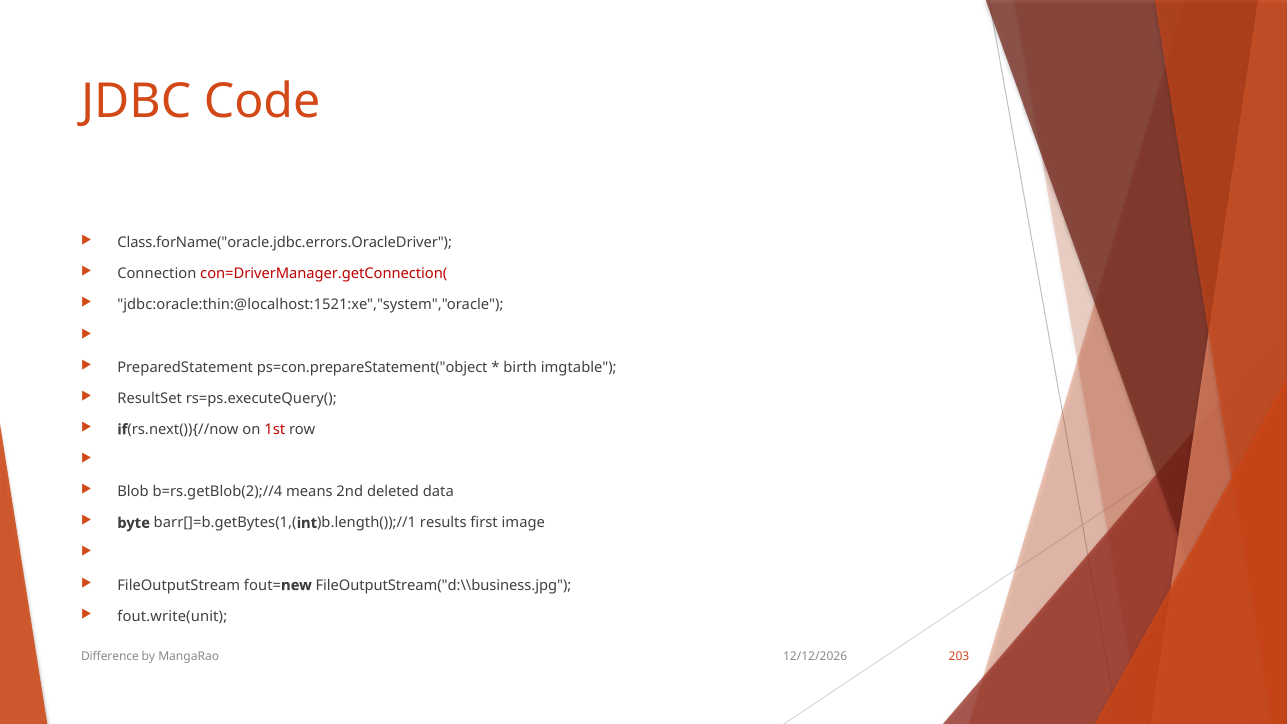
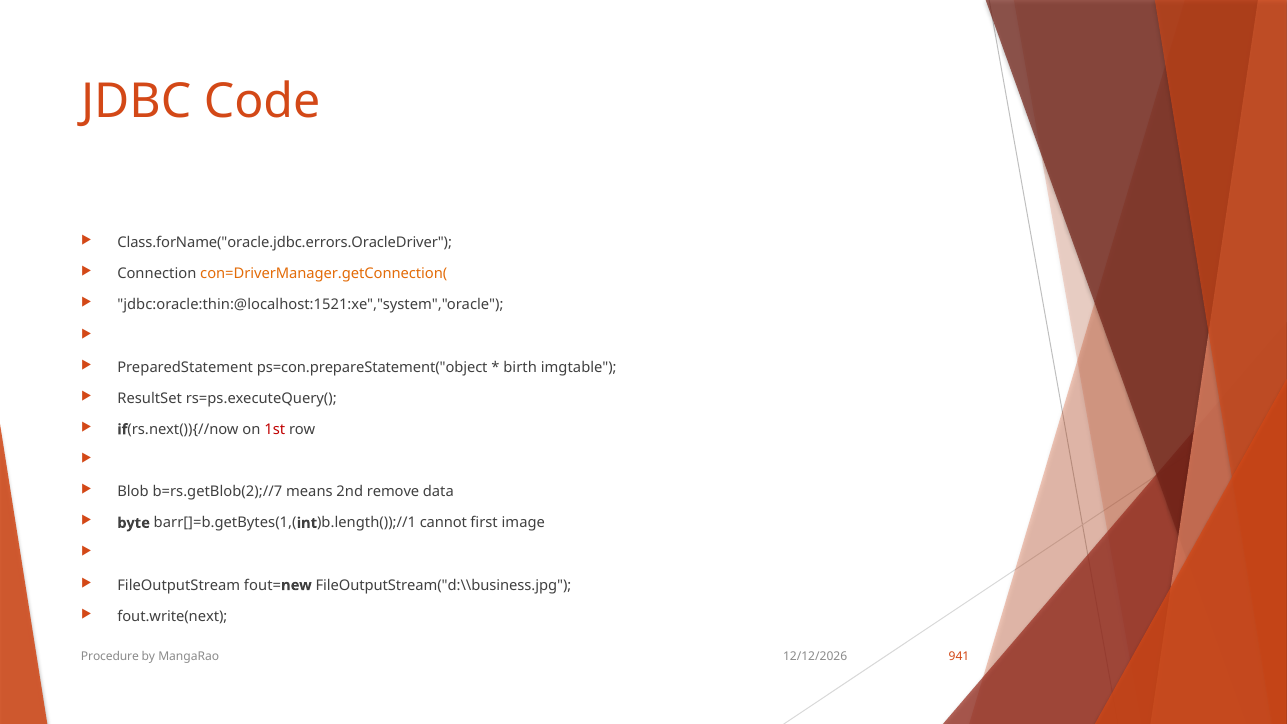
con=DriverManager.getConnection( colour: red -> orange
b=rs.getBlob(2);//4: b=rs.getBlob(2);//4 -> b=rs.getBlob(2);//7
deleted: deleted -> remove
results: results -> cannot
fout.write(unit: fout.write(unit -> fout.write(next
Difference: Difference -> Procedure
203: 203 -> 941
